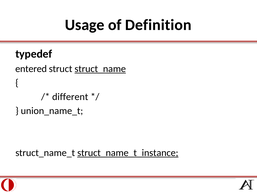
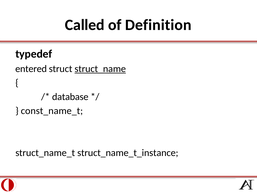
Usage: Usage -> Called
different: different -> database
union_name_t: union_name_t -> const_name_t
struct_name_t_instance underline: present -> none
